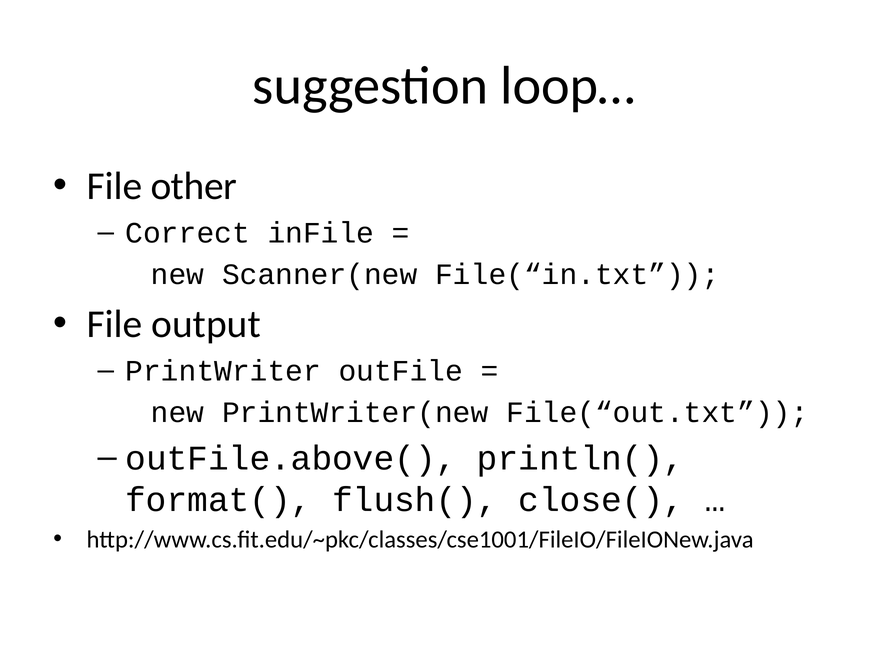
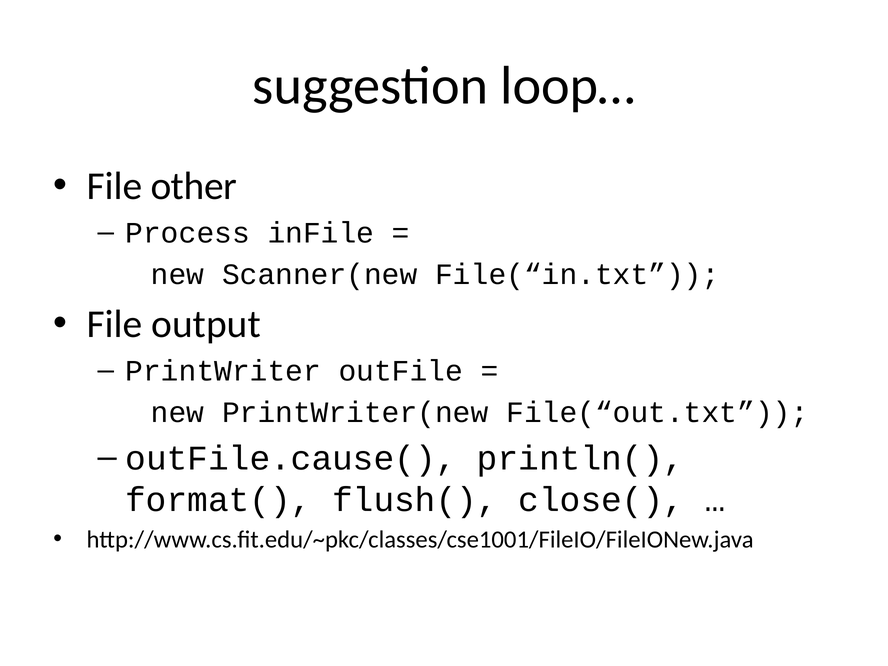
Correct: Correct -> Process
outFile.above(: outFile.above( -> outFile.cause(
